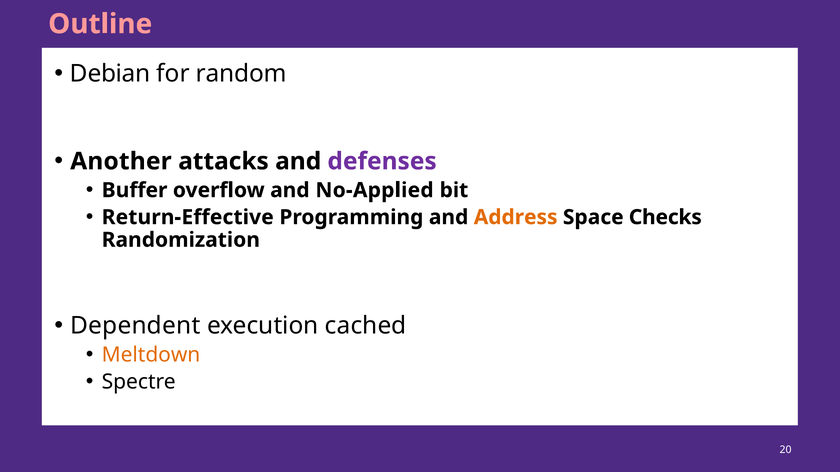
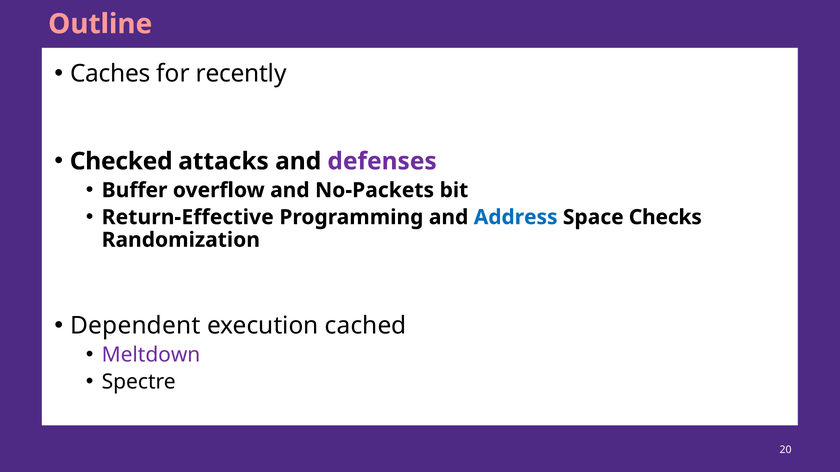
Debian: Debian -> Caches
random: random -> recently
Another: Another -> Checked
No-Applied: No-Applied -> No-Packets
Address colour: orange -> blue
Meltdown colour: orange -> purple
